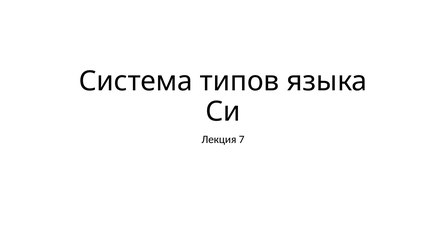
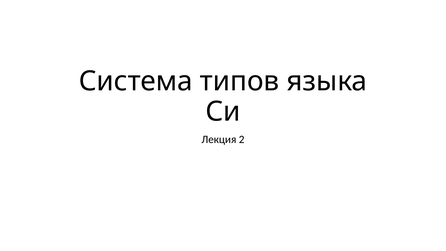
7: 7 -> 2
